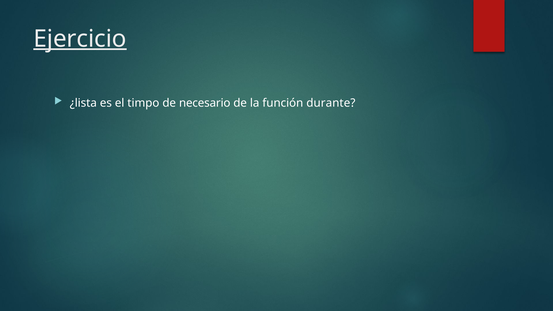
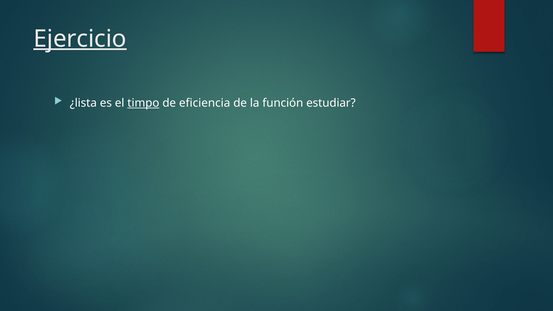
timpo underline: none -> present
necesario: necesario -> eficiencia
durante: durante -> estudiar
